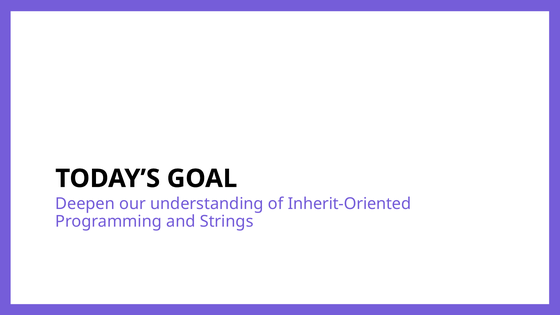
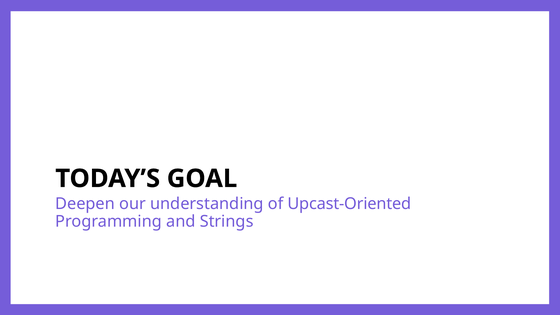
Inherit-Oriented: Inherit-Oriented -> Upcast-Oriented
